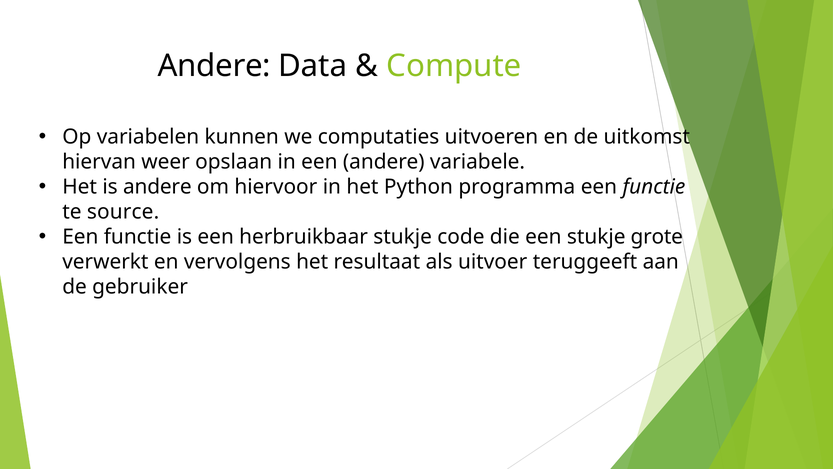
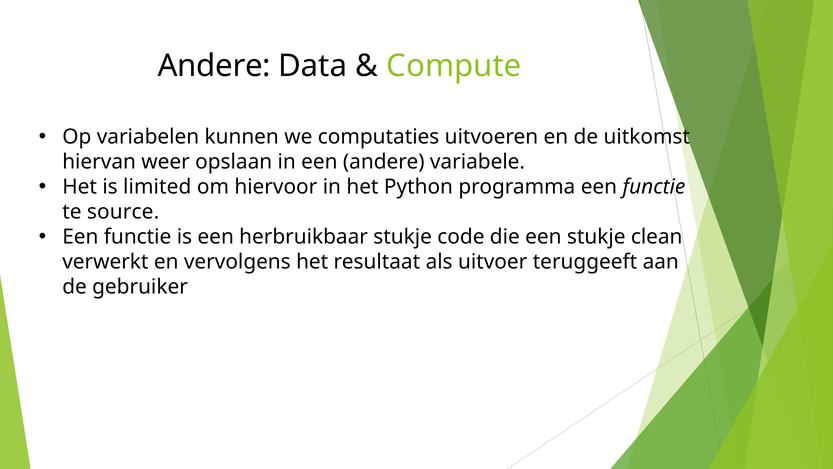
is andere: andere -> limited
grote: grote -> clean
